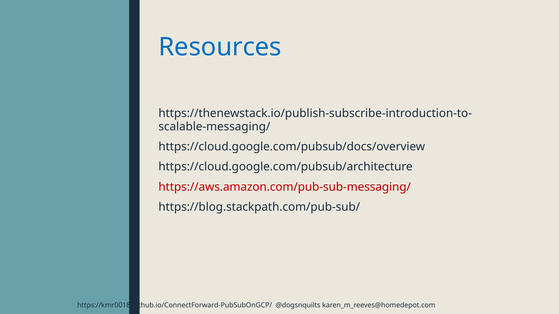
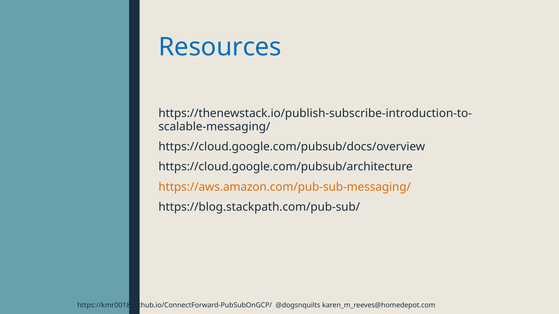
https://aws.amazon.com/pub-sub-messaging/ colour: red -> orange
